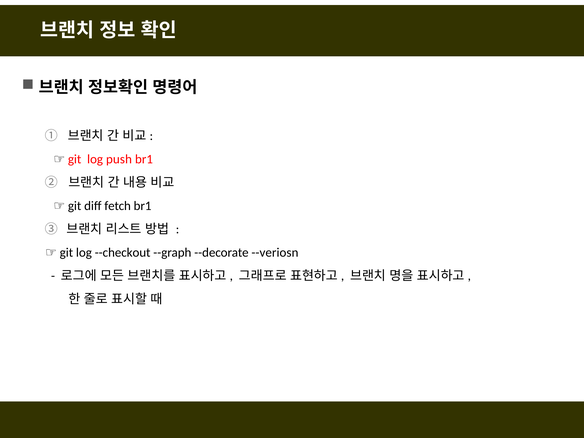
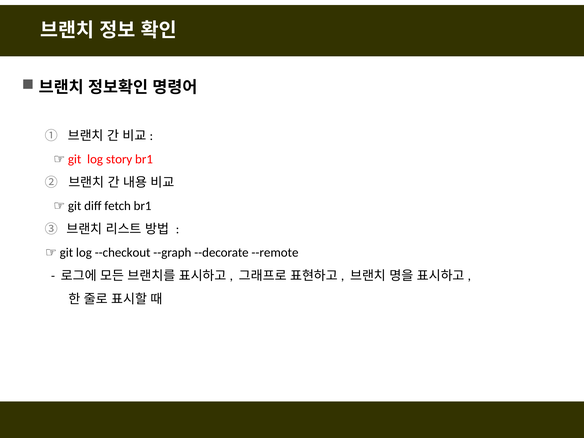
push: push -> story
--veriosn: --veriosn -> --remote
